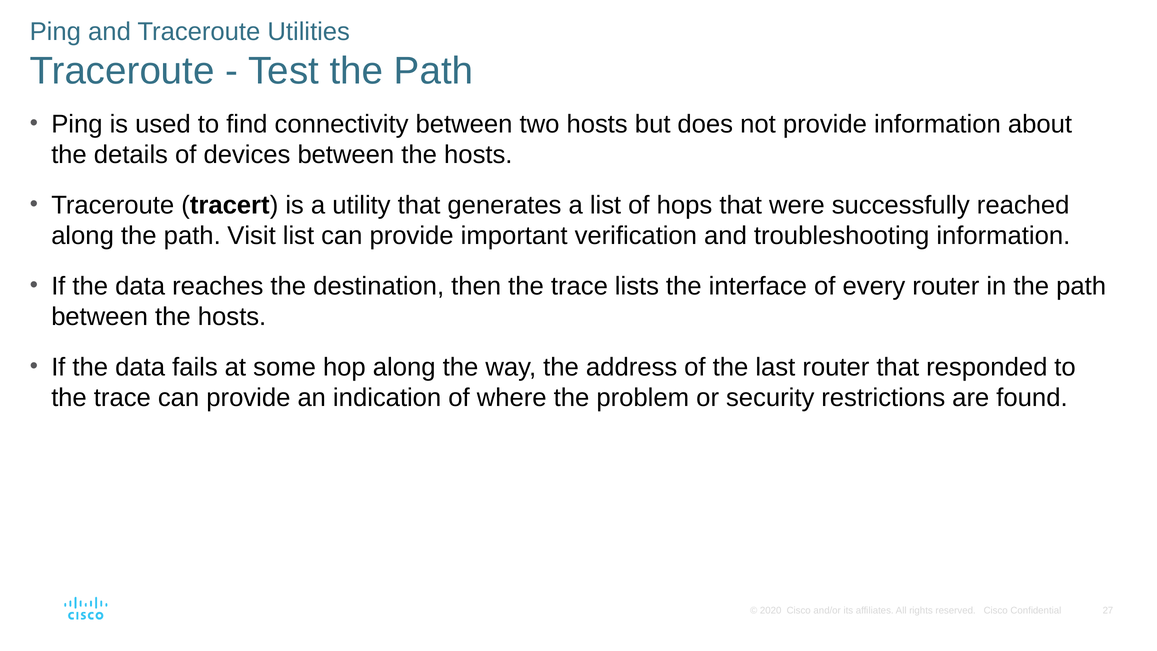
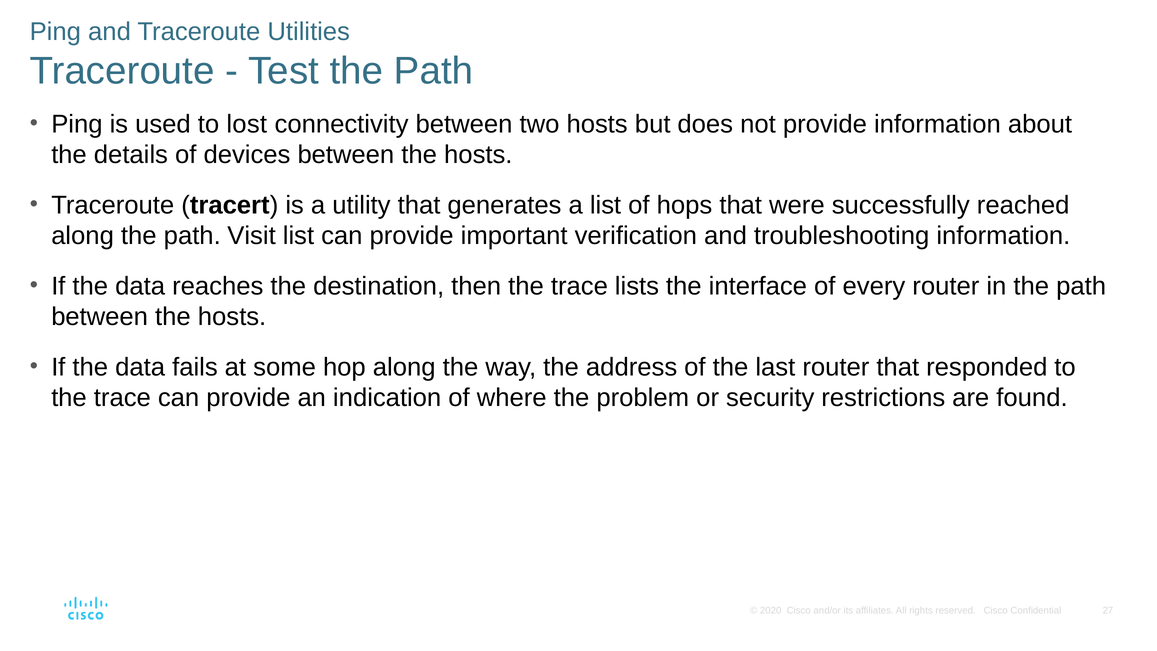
find: find -> lost
